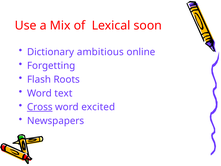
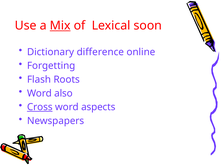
Mix underline: none -> present
ambitious: ambitious -> difference
text: text -> also
excited: excited -> aspects
